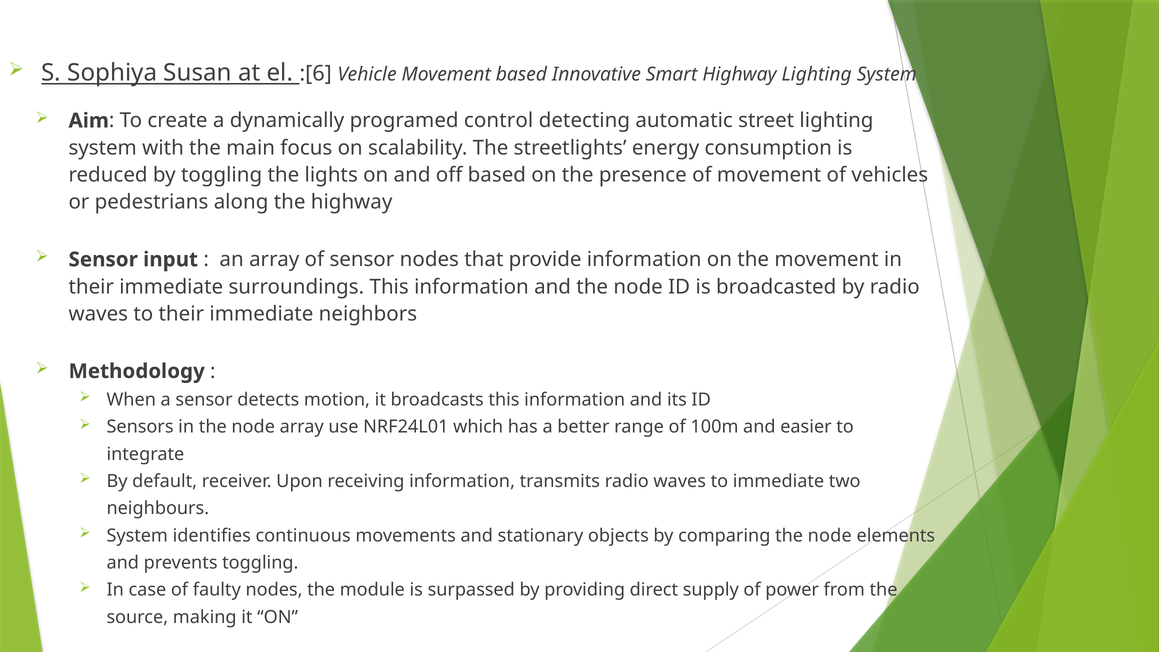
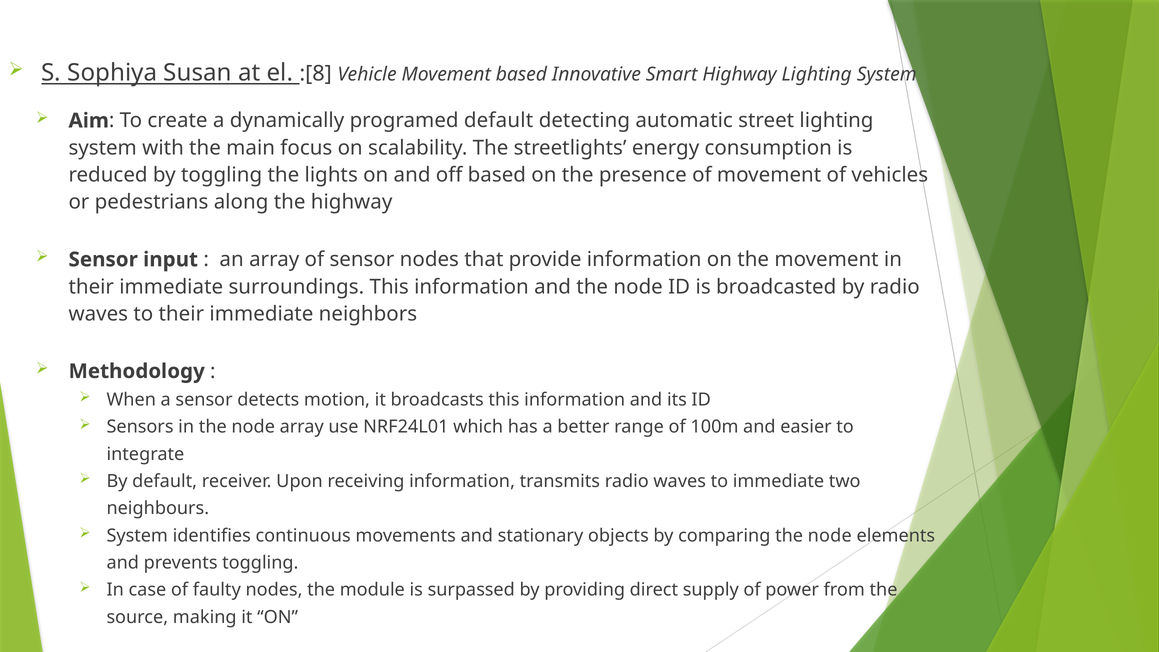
:[6: :[6 -> :[8
programed control: control -> default
